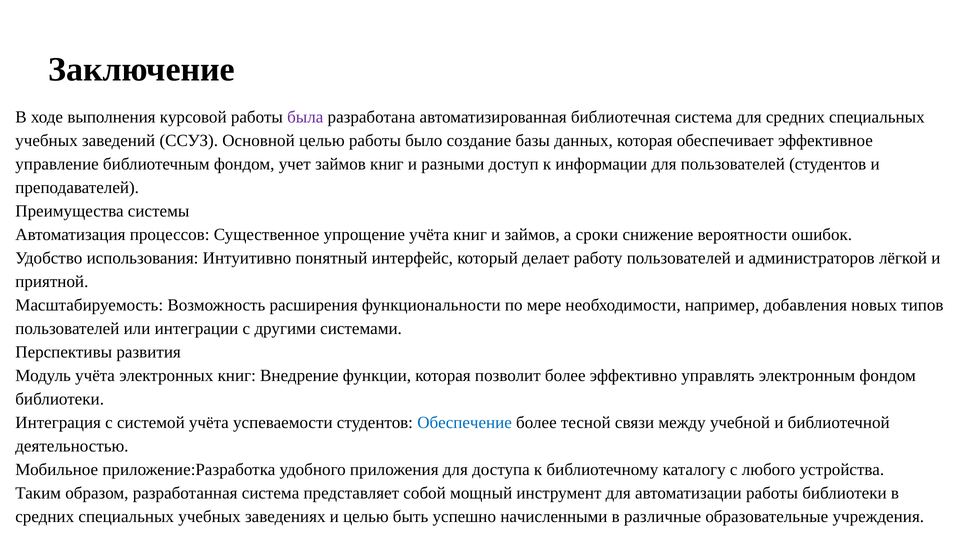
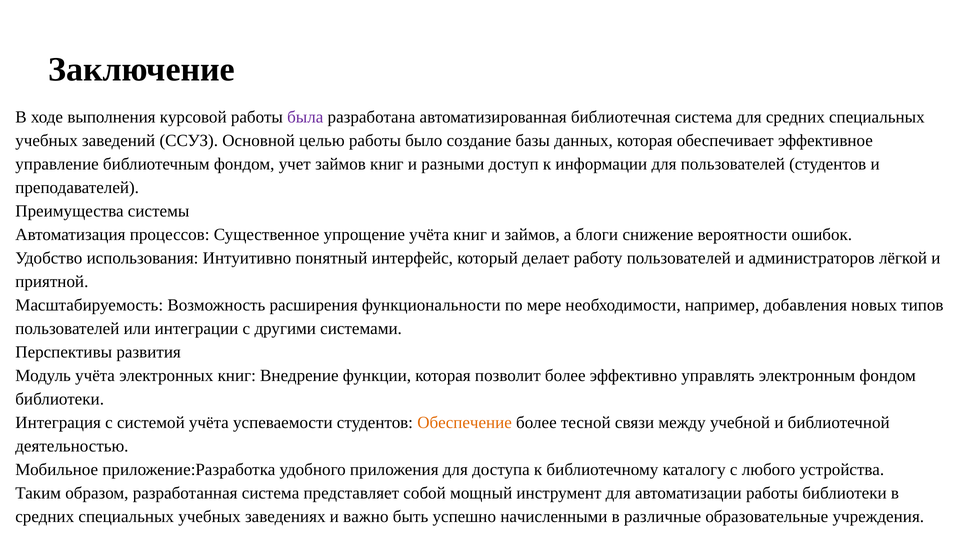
сроки: сроки -> блоги
Обеспечение colour: blue -> orange
и целью: целью -> важно
